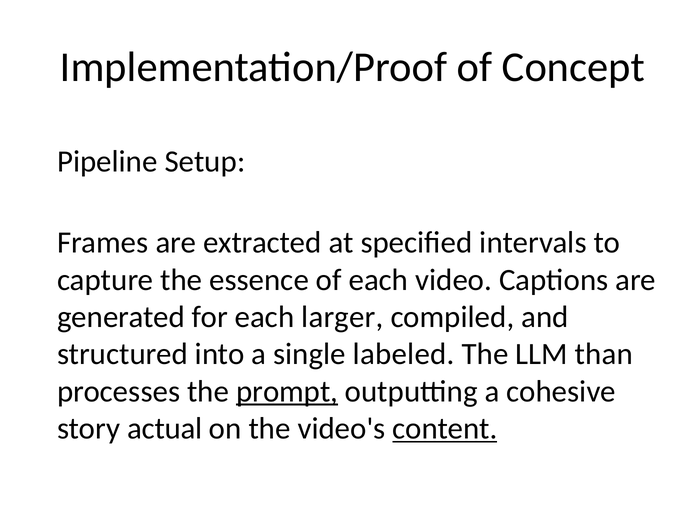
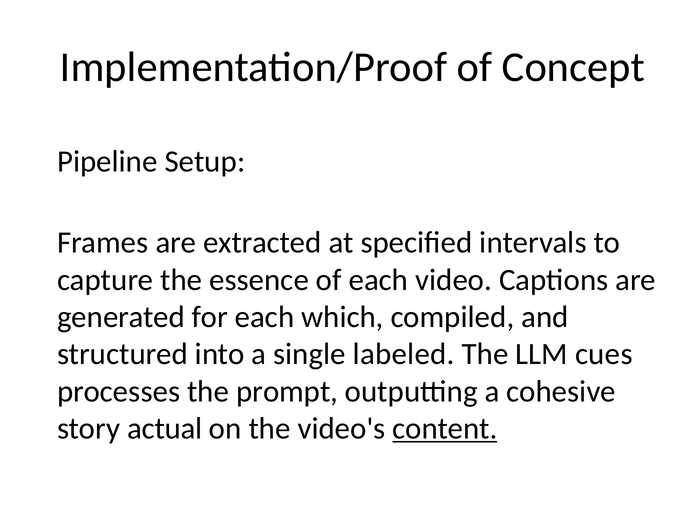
larger: larger -> which
than: than -> cues
prompt underline: present -> none
